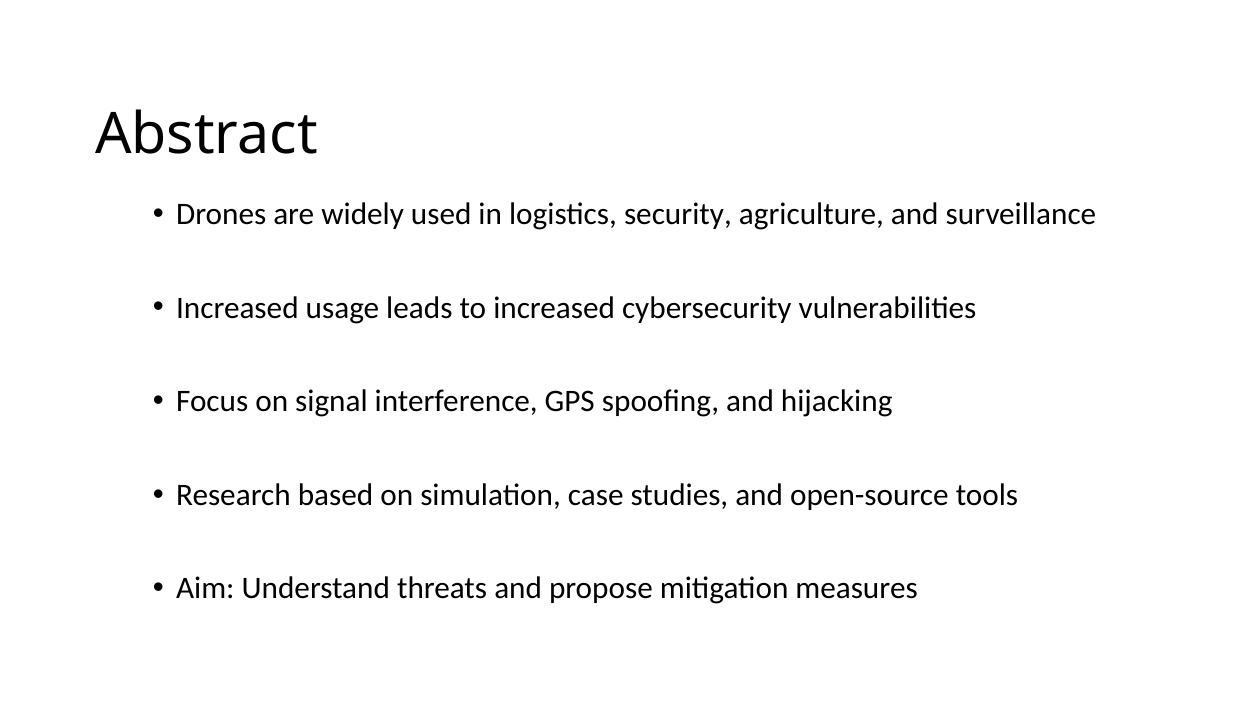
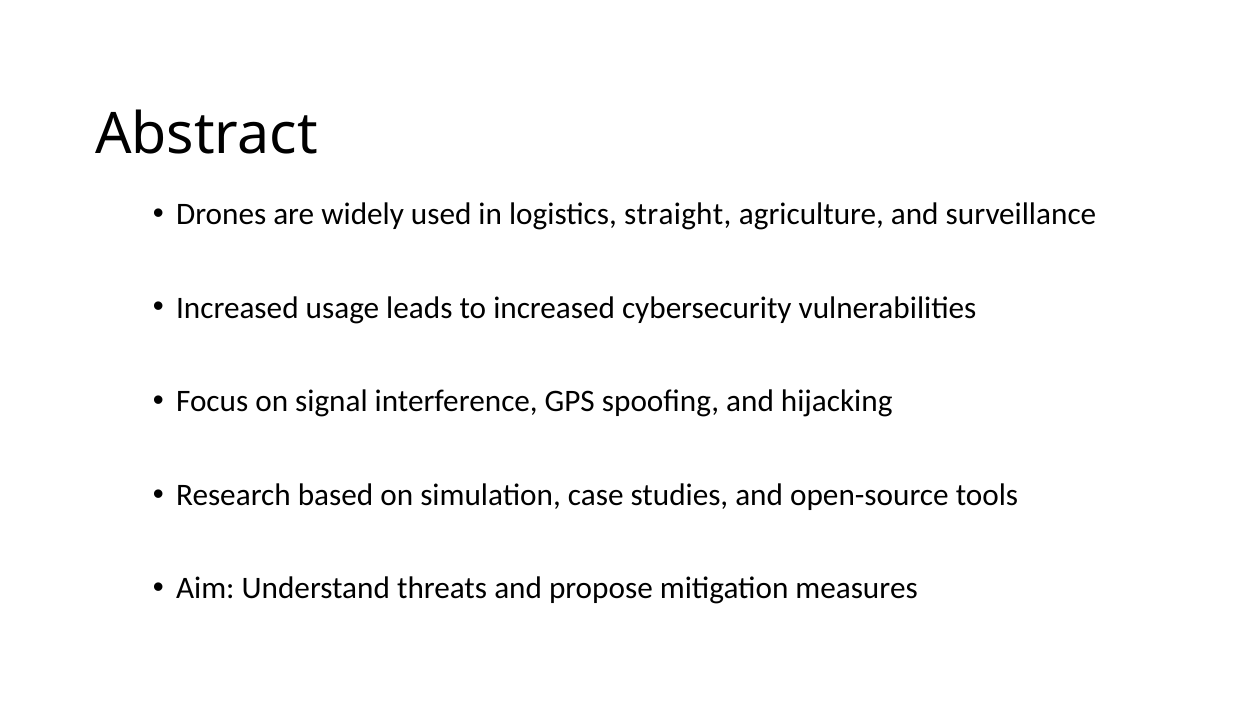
security: security -> straight
